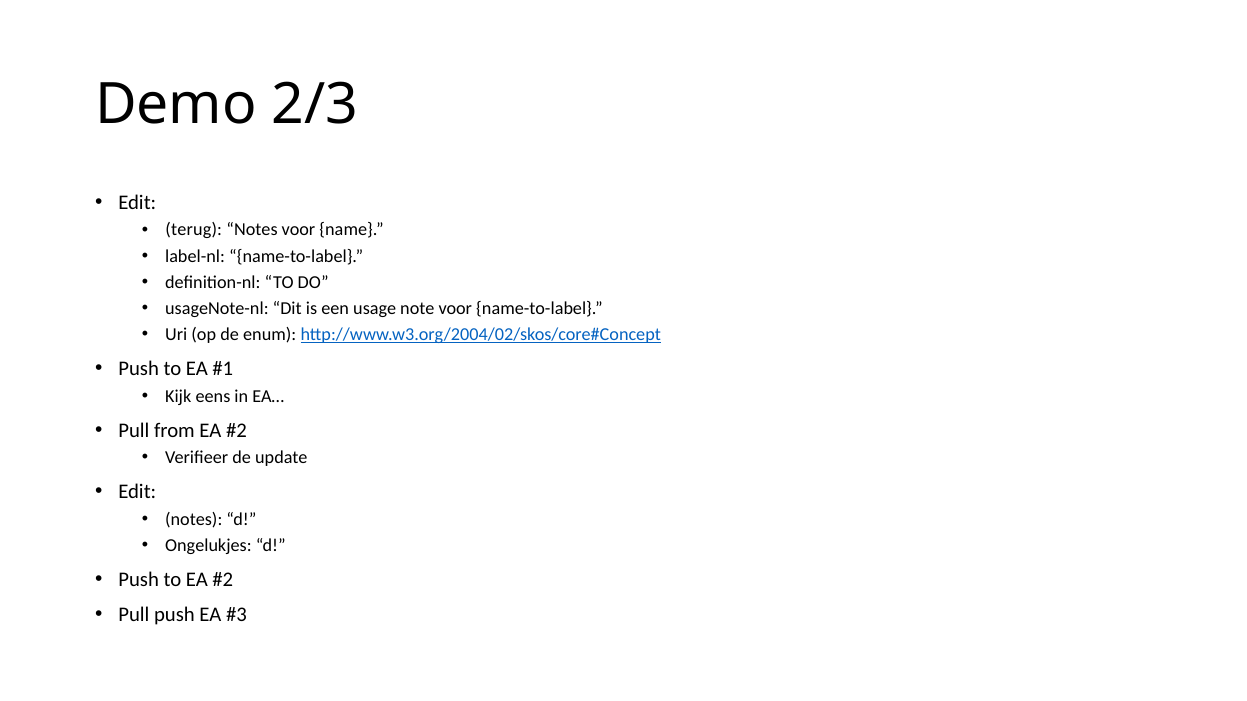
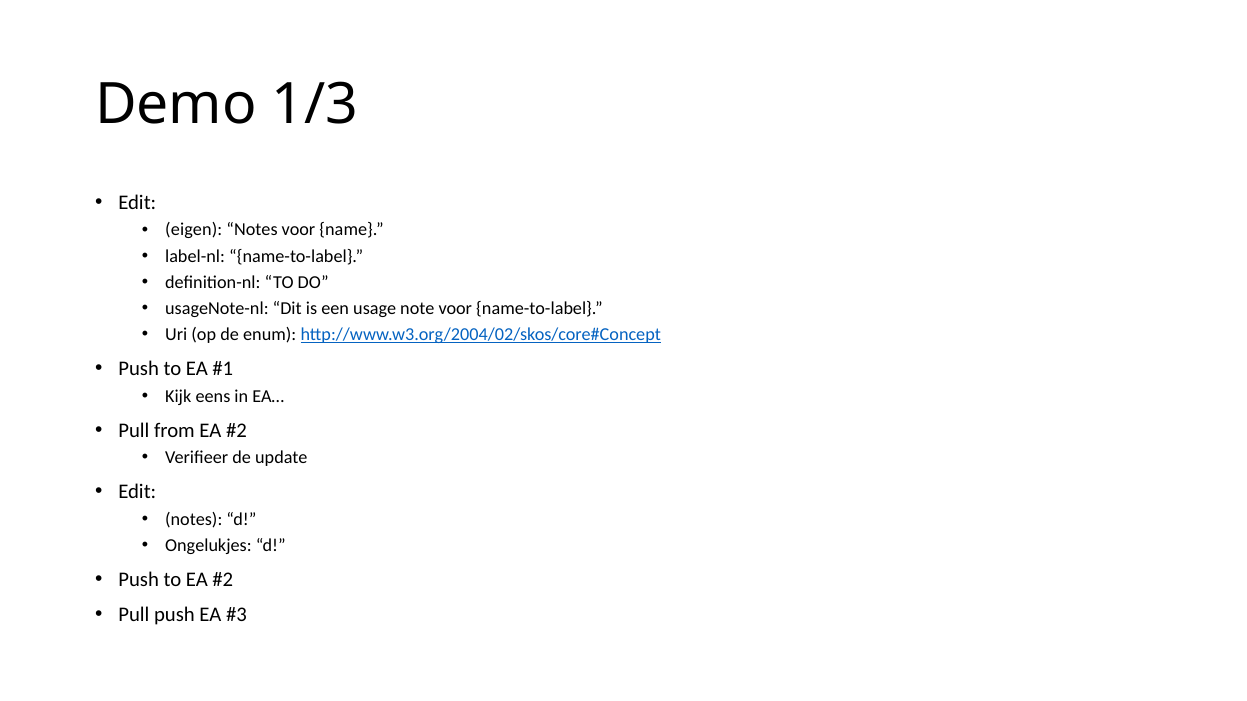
2/3: 2/3 -> 1/3
terug: terug -> eigen
